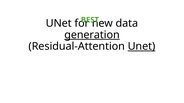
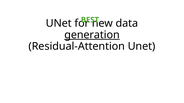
Unet at (142, 47) underline: present -> none
